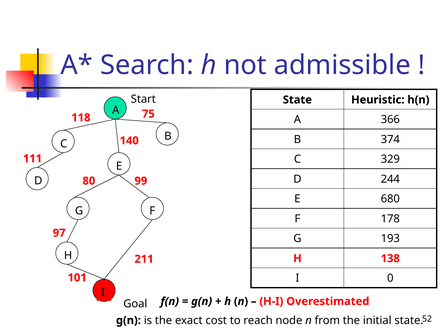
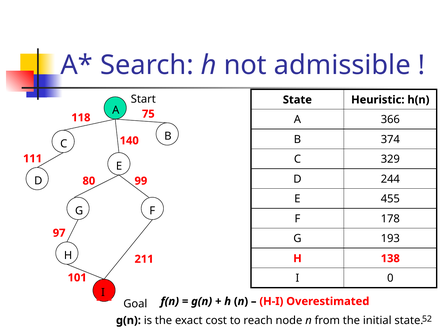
680: 680 -> 455
